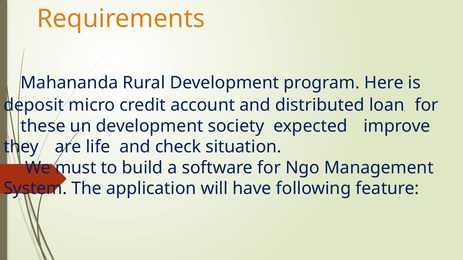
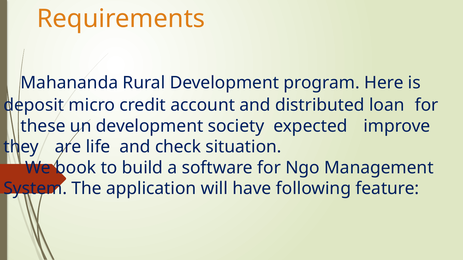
must: must -> book
